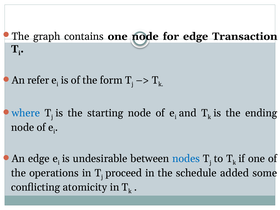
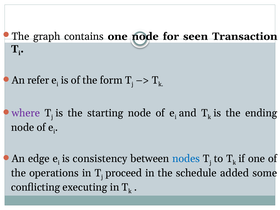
for edge: edge -> seen
where colour: blue -> purple
undesirable: undesirable -> consistency
atomicity: atomicity -> executing
